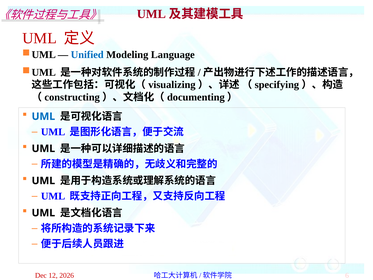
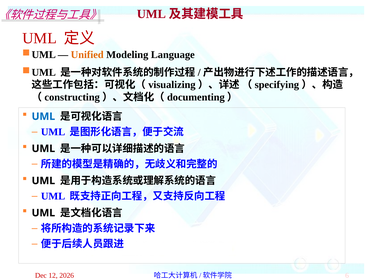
Unified colour: blue -> orange
